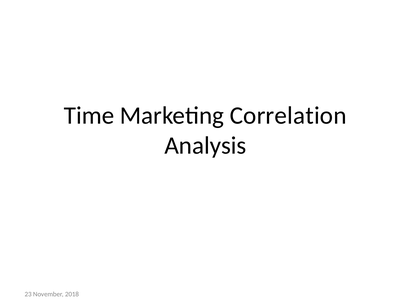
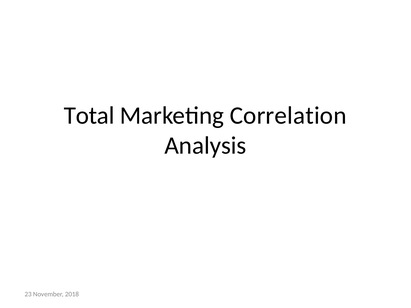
Time: Time -> Total
